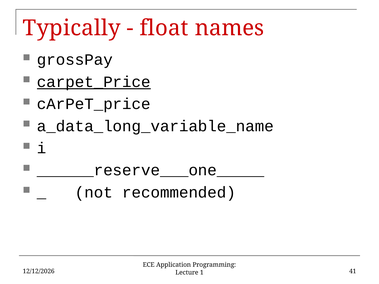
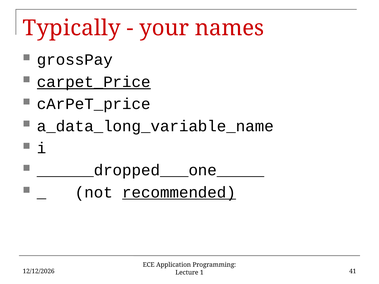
float: float -> your
______reserve___one_____: ______reserve___one_____ -> ______dropped___one_____
recommended underline: none -> present
